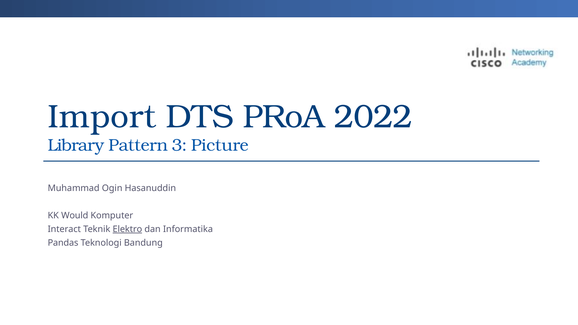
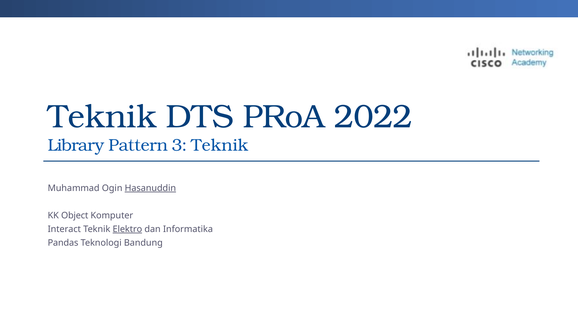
Import at (102, 117): Import -> Teknik
3 Picture: Picture -> Teknik
Hasanuddin underline: none -> present
Would: Would -> Object
